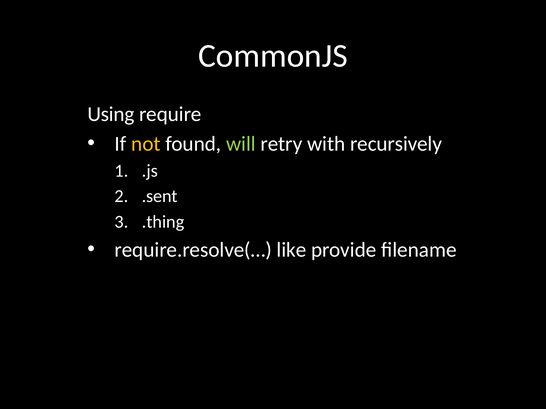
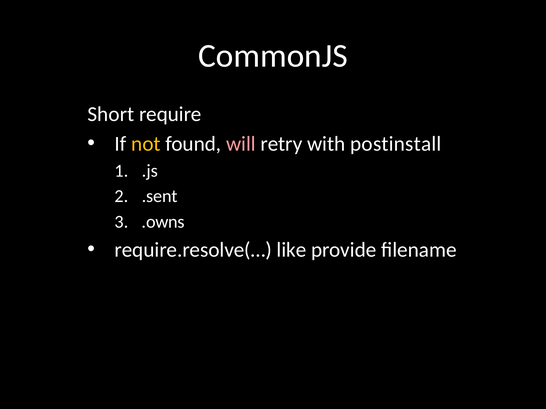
Using: Using -> Short
will colour: light green -> pink
recursively: recursively -> postinstall
.thing: .thing -> .owns
